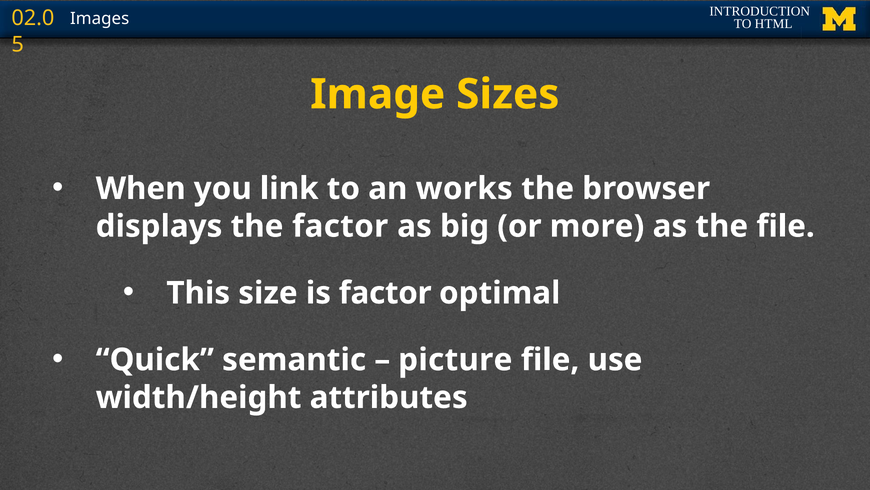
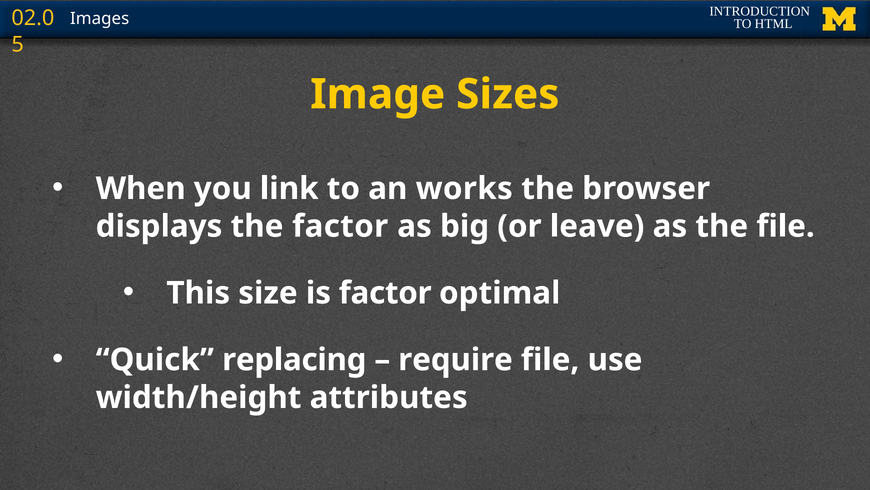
more: more -> leave
semantic: semantic -> replacing
picture: picture -> require
